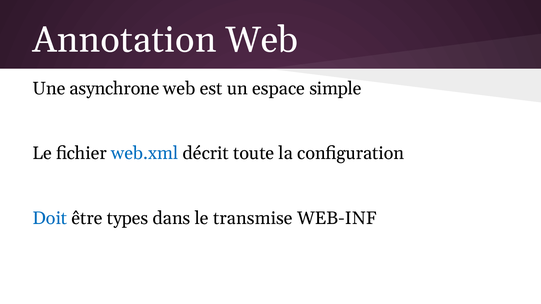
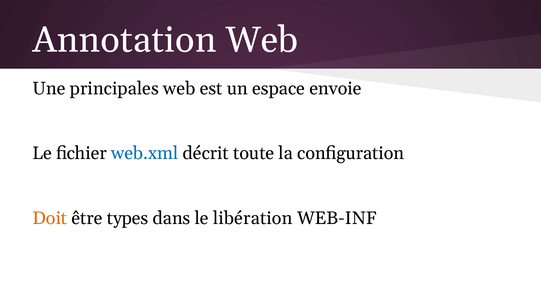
asynchrone: asynchrone -> principales
simple: simple -> envoie
Doit colour: blue -> orange
transmise: transmise -> libération
